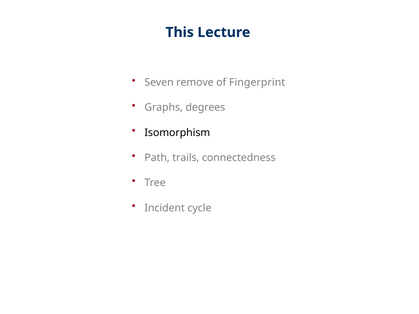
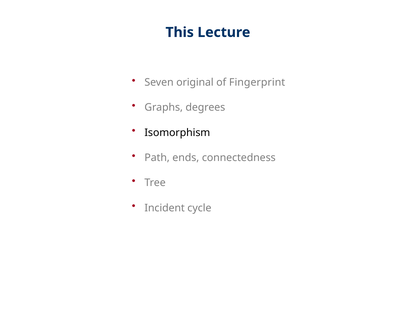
remove: remove -> original
trails: trails -> ends
